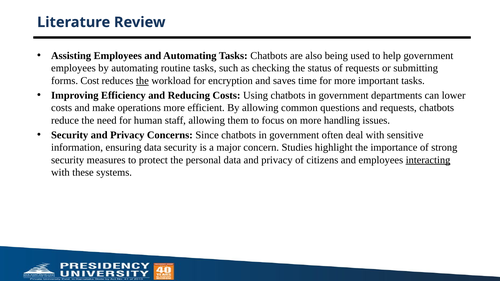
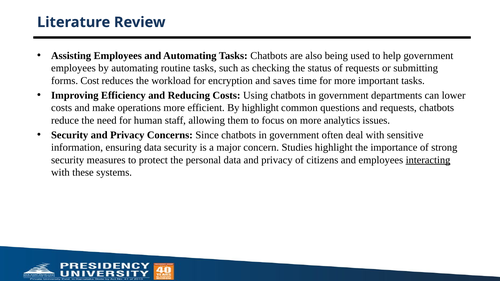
the at (142, 81) underline: present -> none
By allowing: allowing -> highlight
handling: handling -> analytics
